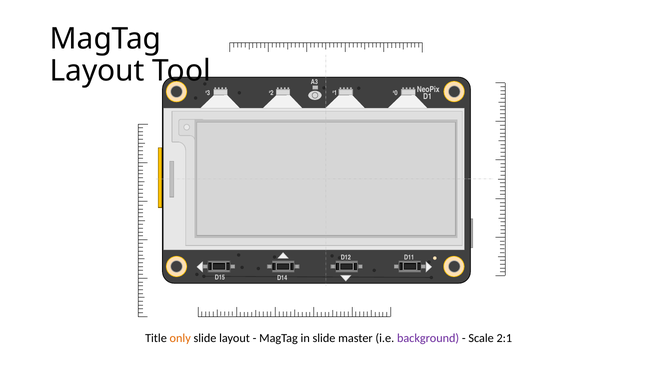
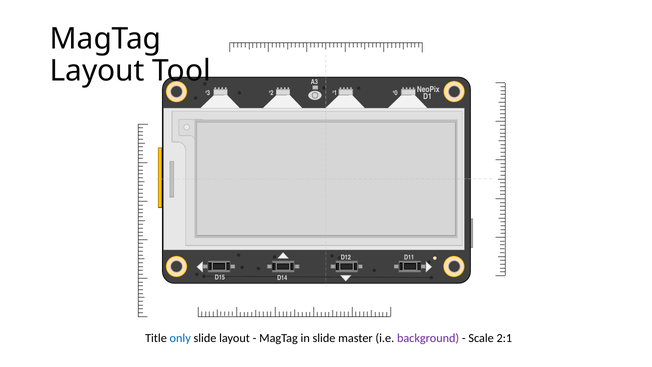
only colour: orange -> blue
